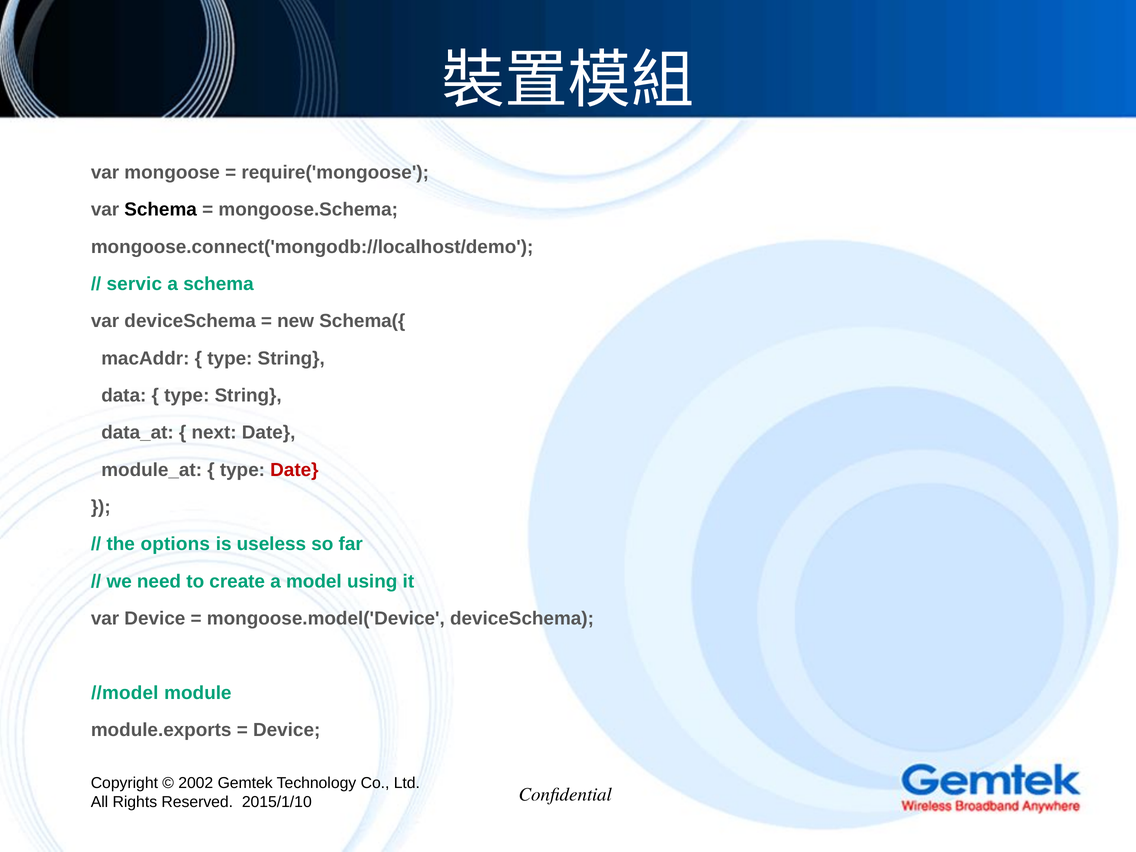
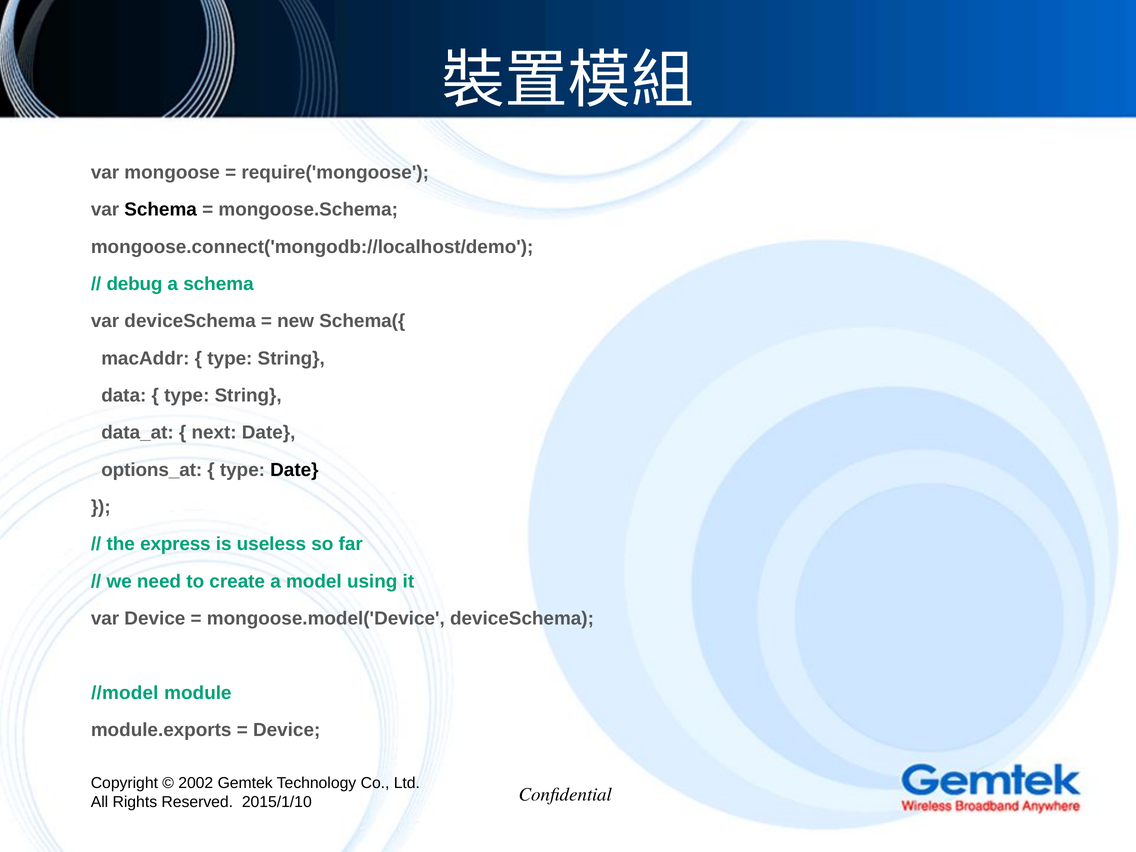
servic: servic -> debug
module_at: module_at -> options_at
Date at (294, 470) colour: red -> black
options: options -> express
